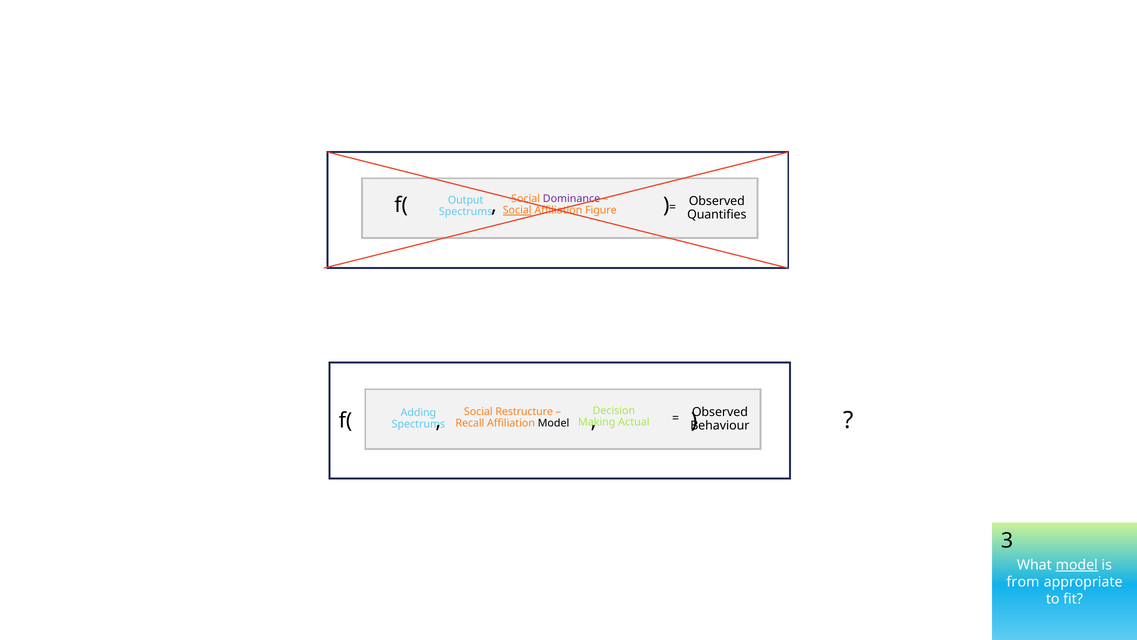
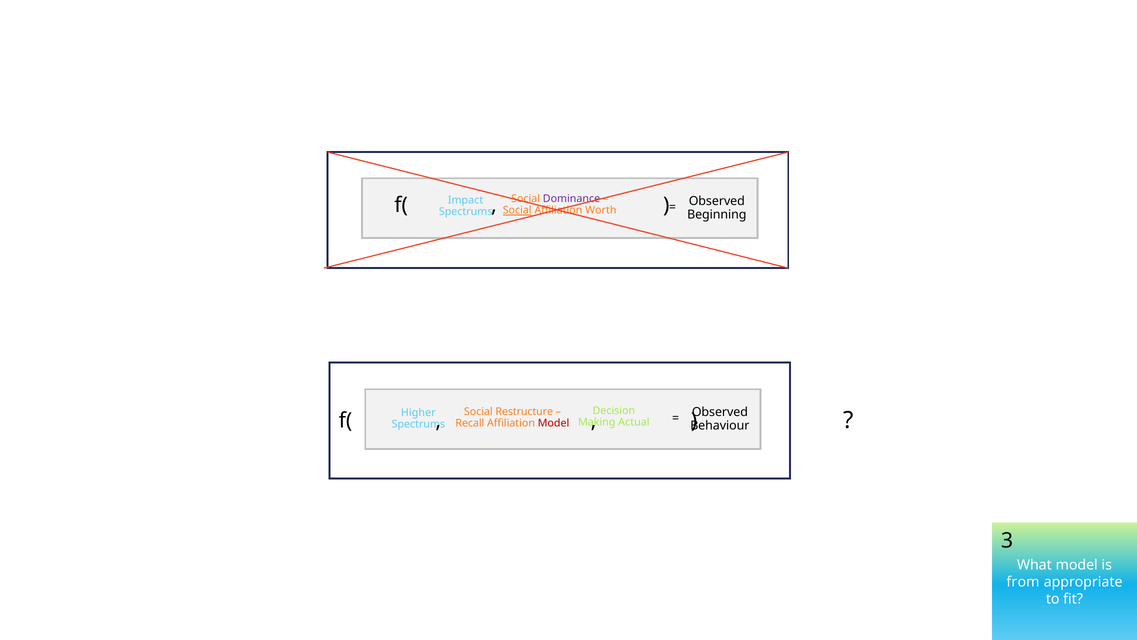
Output: Output -> Impact
Figure: Figure -> Worth
Quantifies: Quantifies -> Beginning
Adding: Adding -> Higher
Model at (554, 423) colour: black -> red
model at (1077, 565) underline: present -> none
